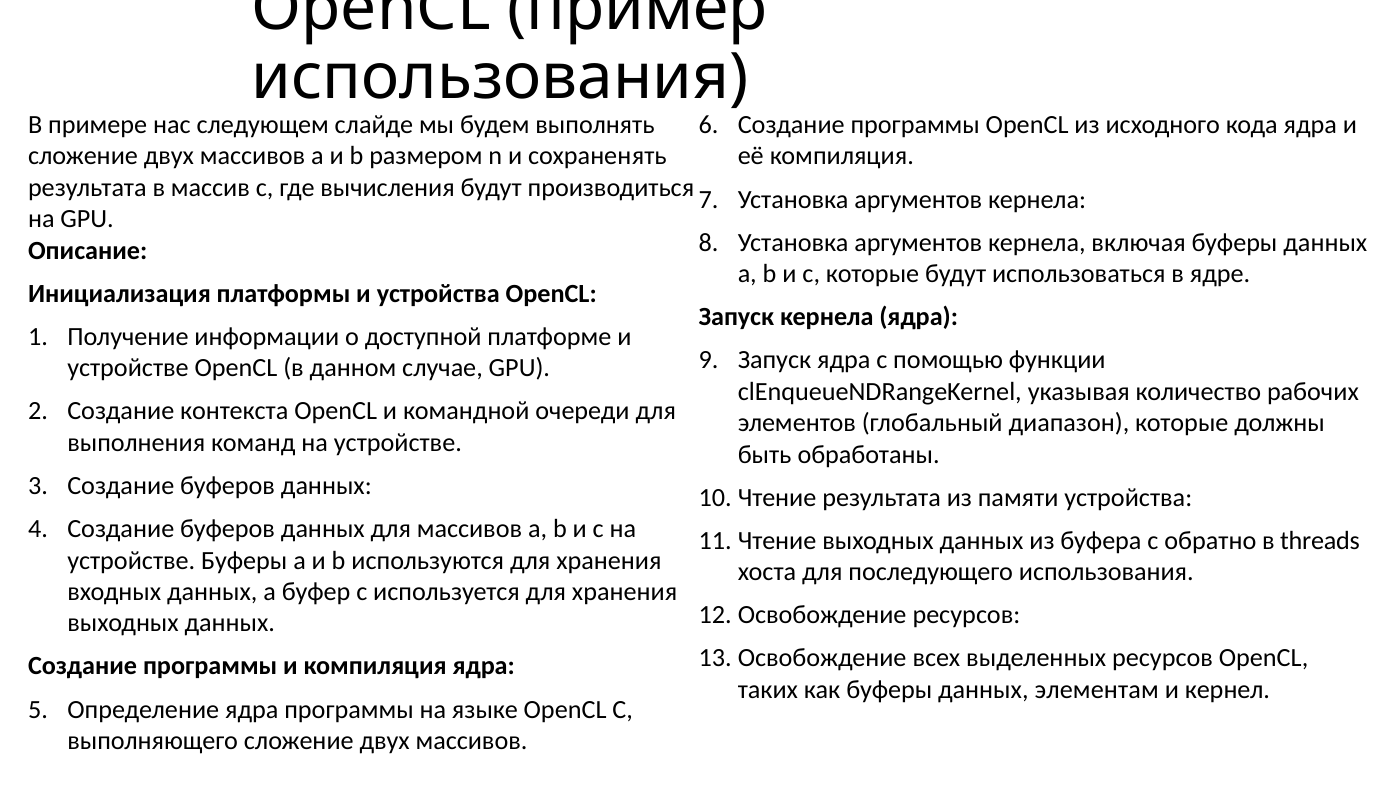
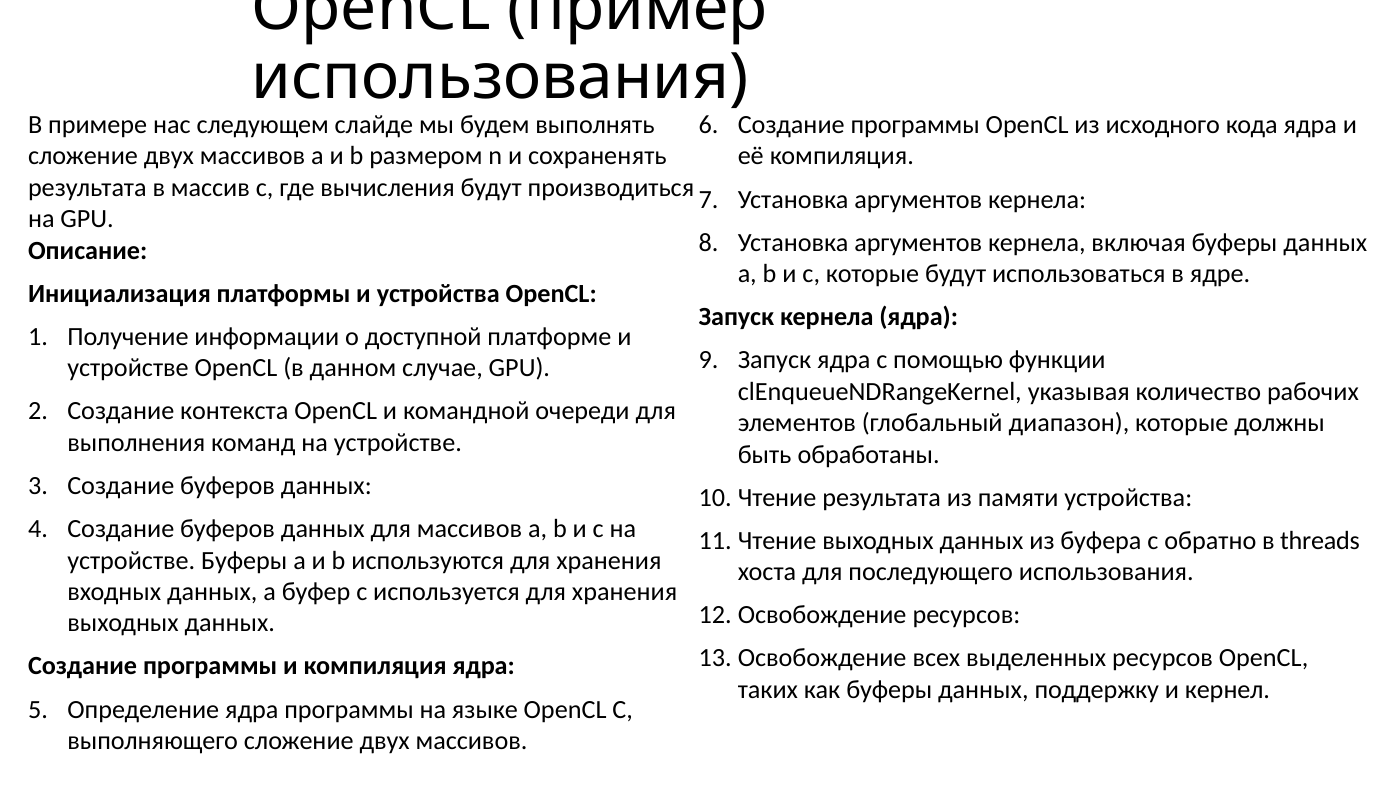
элементам: элементам -> поддержку
